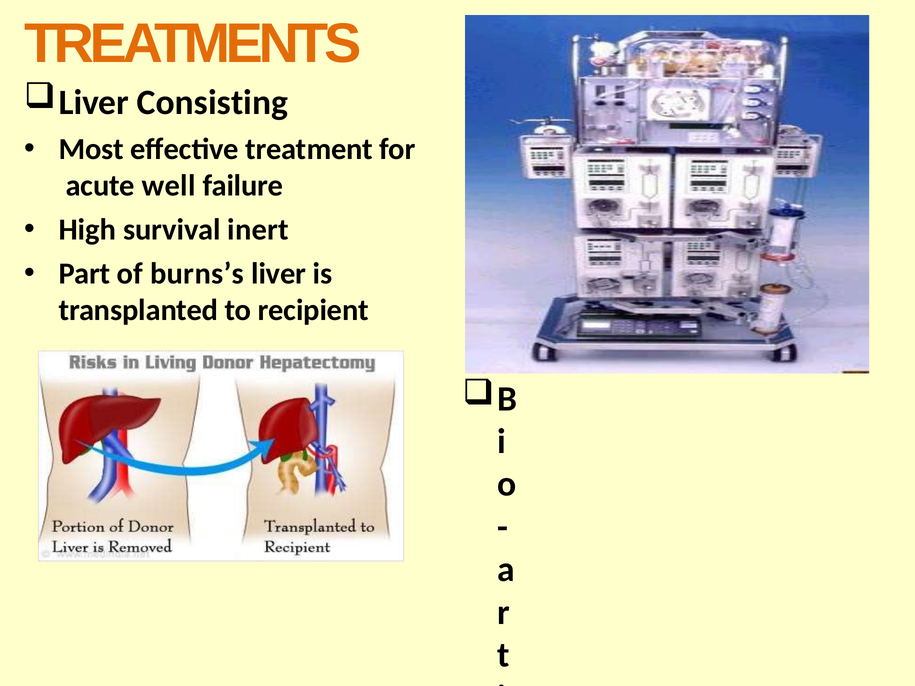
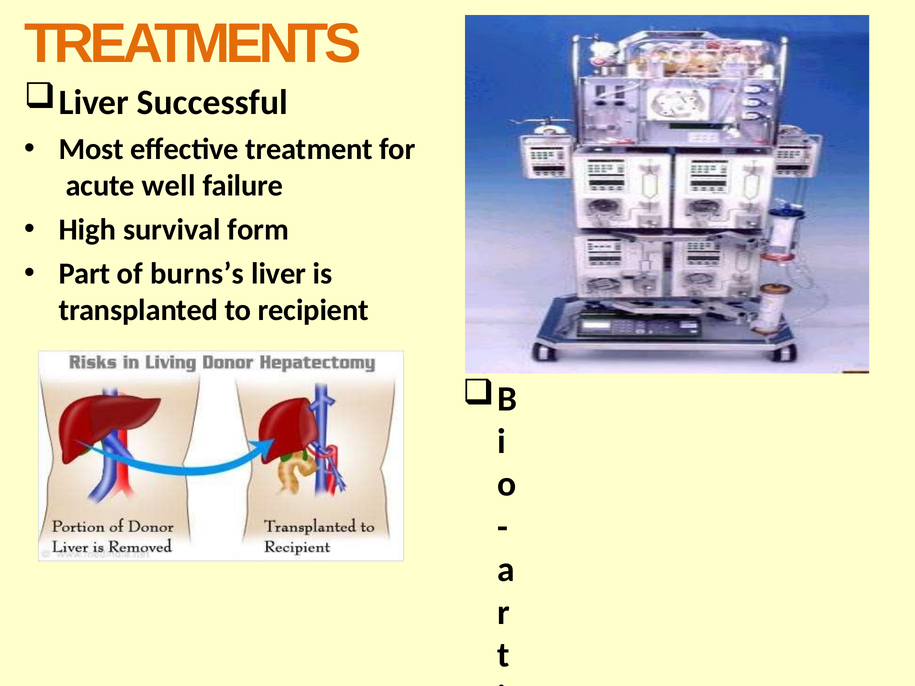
Consisting: Consisting -> Successful
inert: inert -> form
